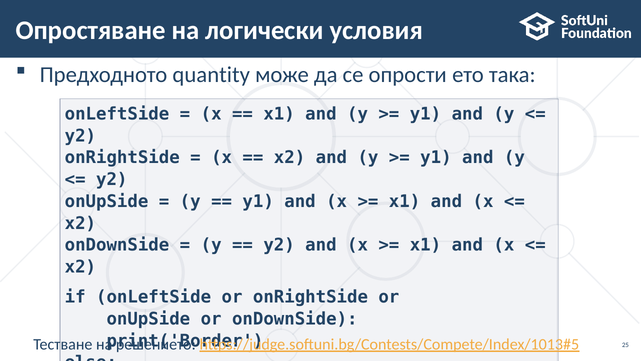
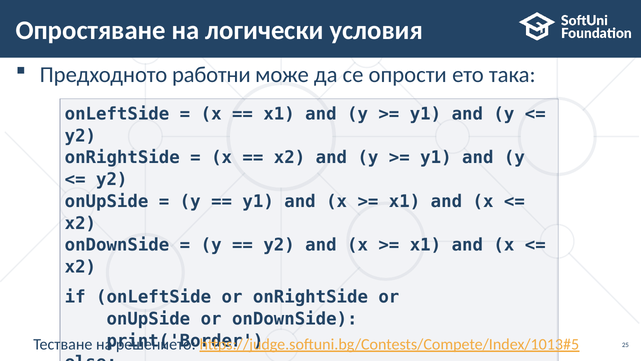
quantity: quantity -> работни
